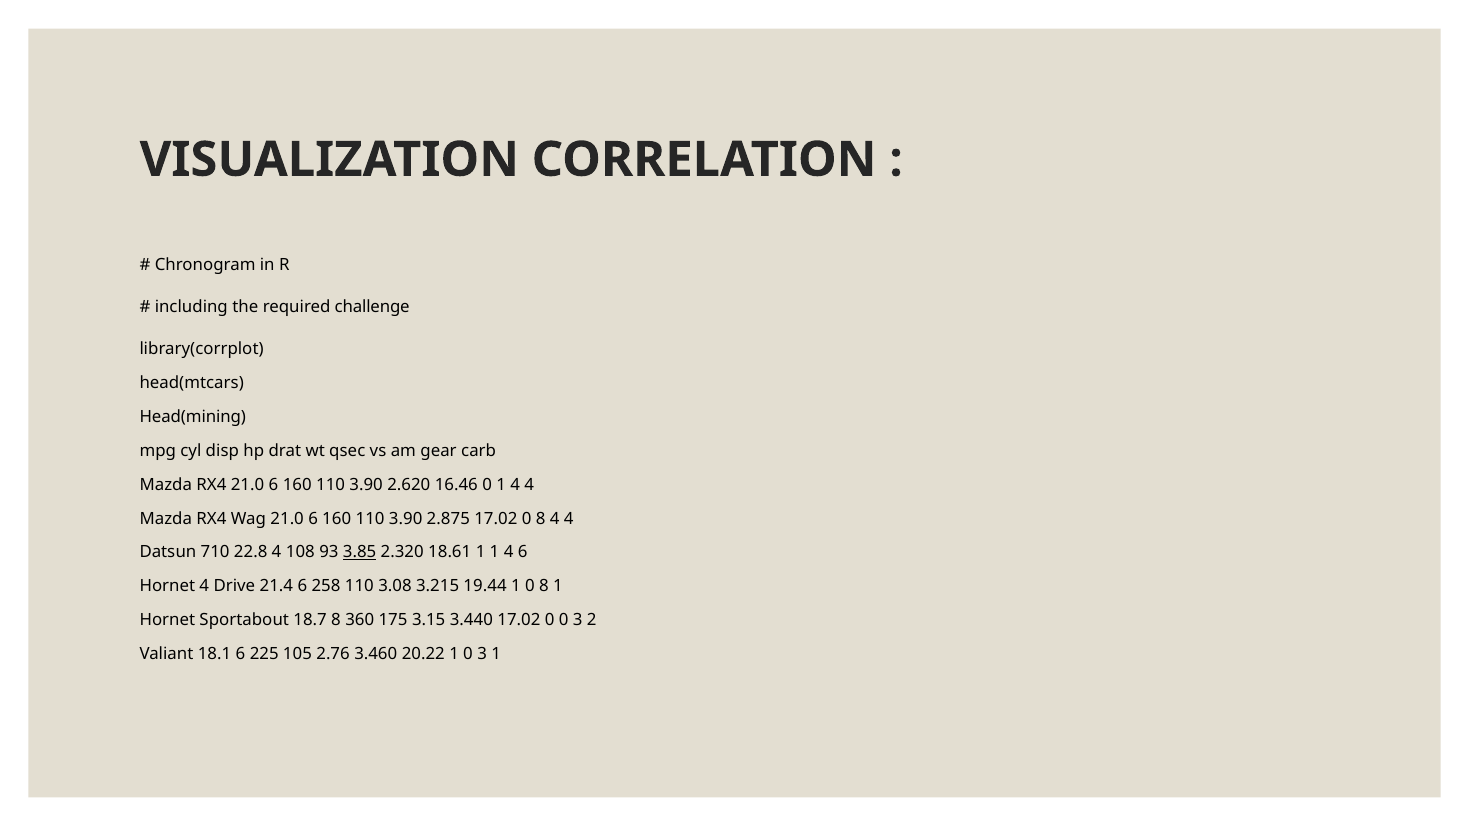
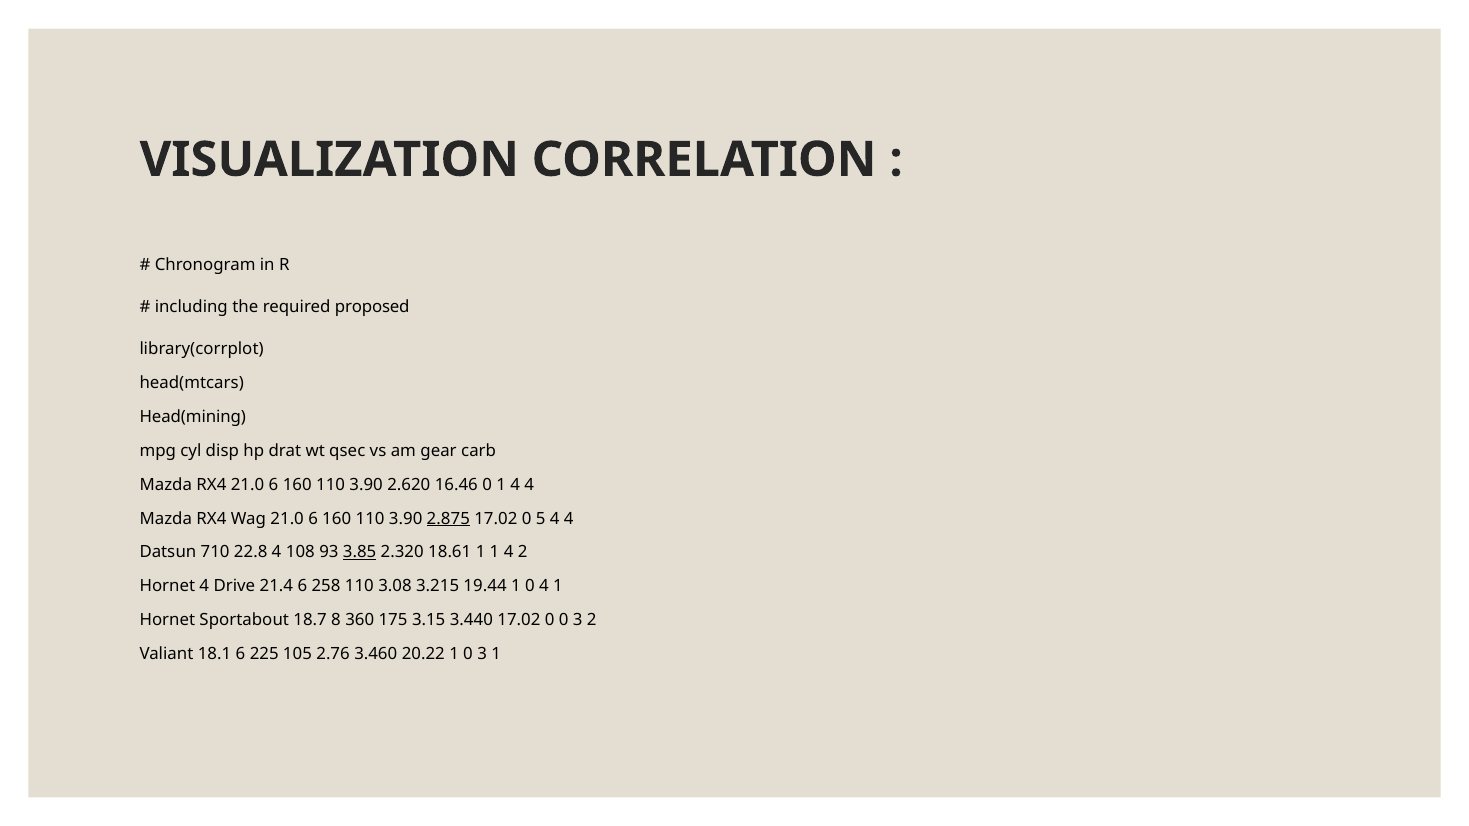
challenge: challenge -> proposed
2.875 underline: none -> present
17.02 0 8: 8 -> 5
4 6: 6 -> 2
1 0 8: 8 -> 4
